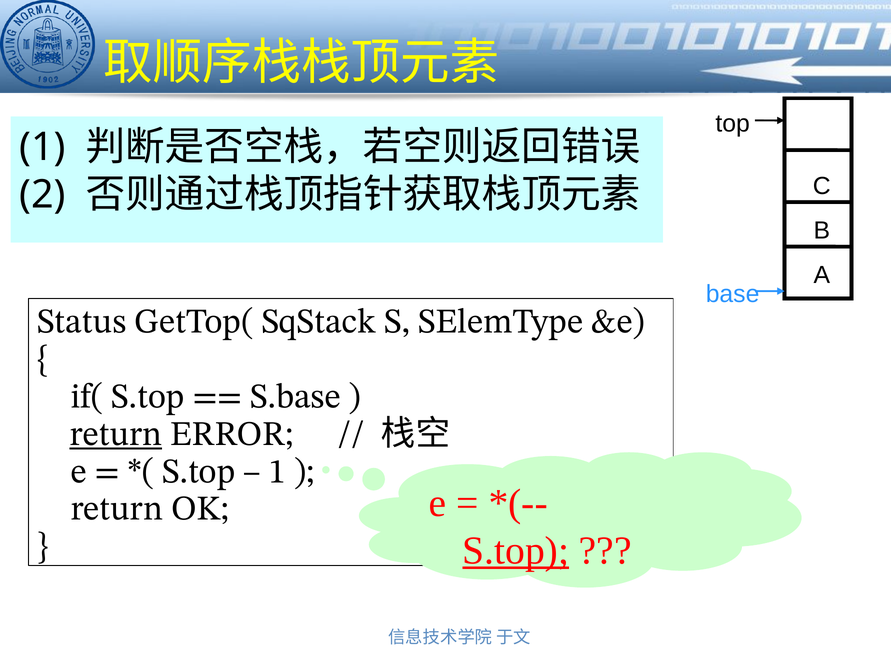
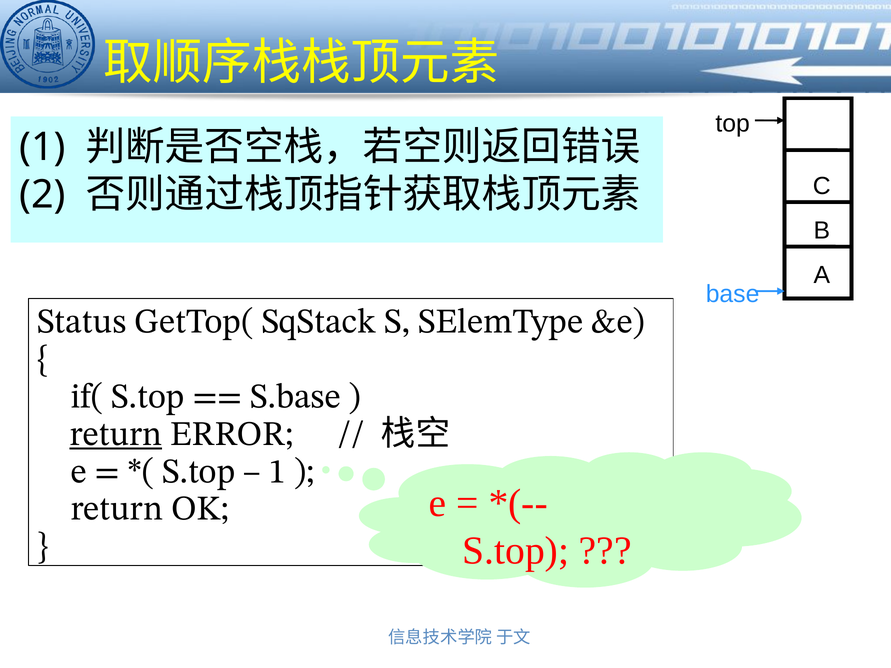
S.top at (516, 551) underline: present -> none
